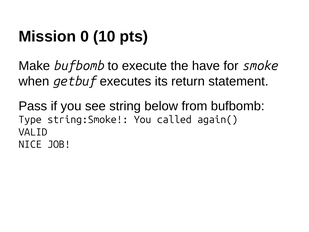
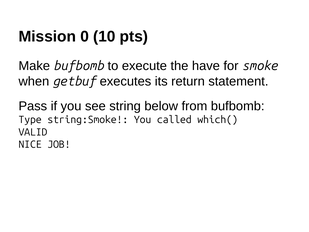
again(: again( -> which(
